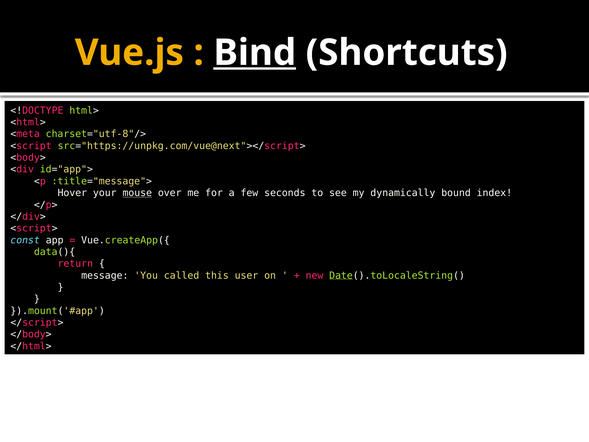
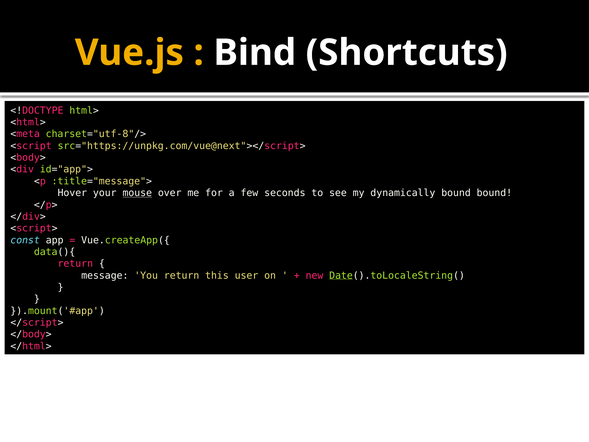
Bind underline: present -> none
bound index: index -> bound
You called: called -> return
